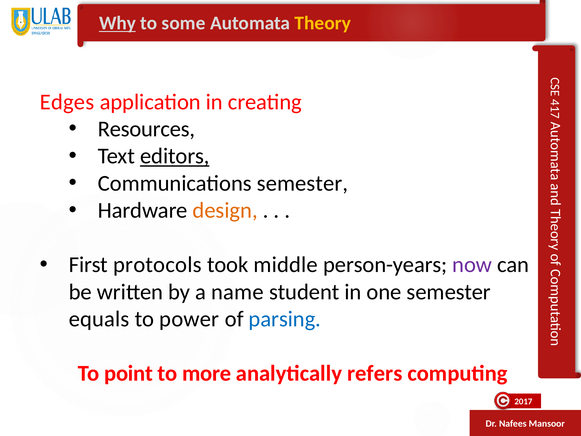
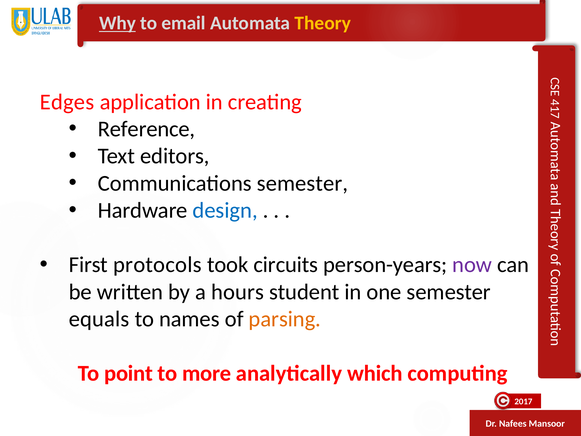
some: some -> email
Resources: Resources -> Reference
editors underline: present -> none
design colour: orange -> blue
middle: middle -> circuits
name: name -> hours
power: power -> names
parsing colour: blue -> orange
refers: refers -> which
